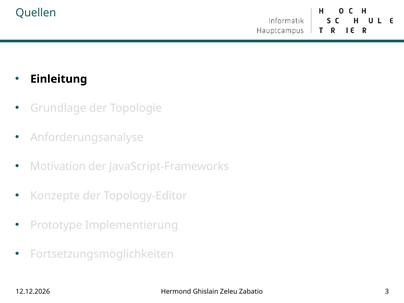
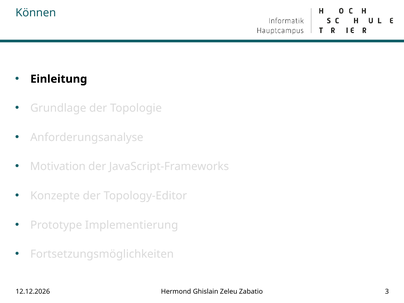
Quellen: Quellen -> Können
